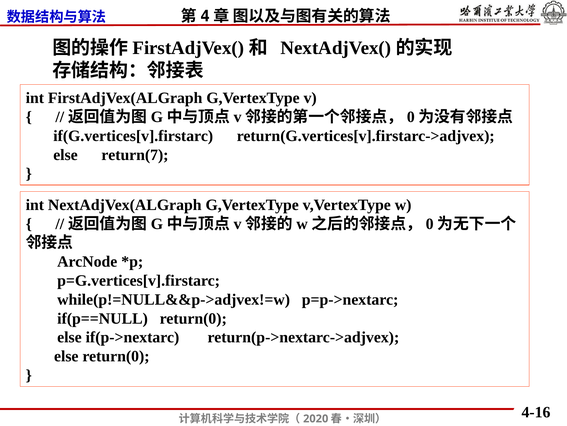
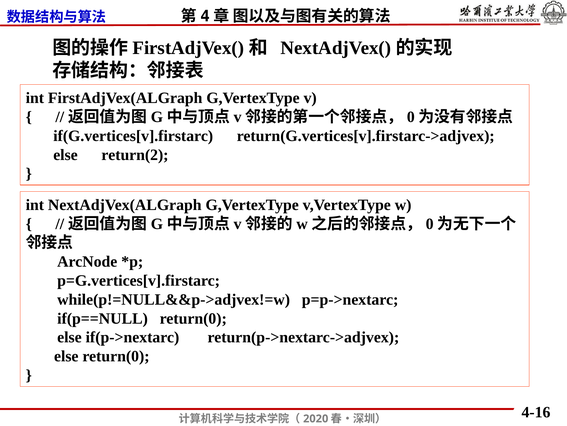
return(7: return(7 -> return(2
